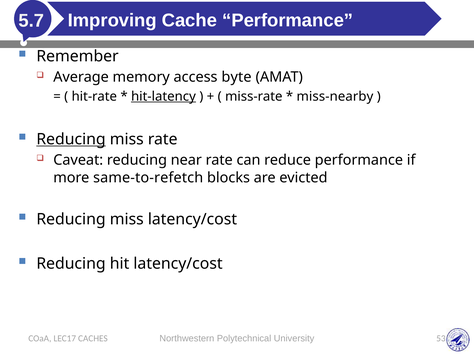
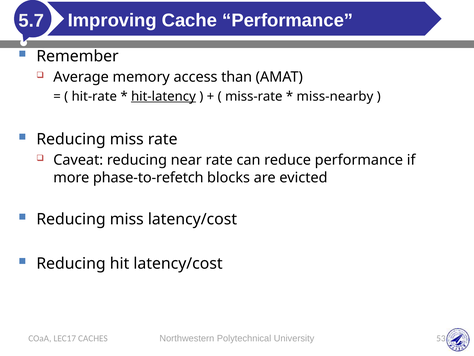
byte: byte -> than
Reducing at (71, 139) underline: present -> none
same-to-refetch: same-to-refetch -> phase-to-refetch
